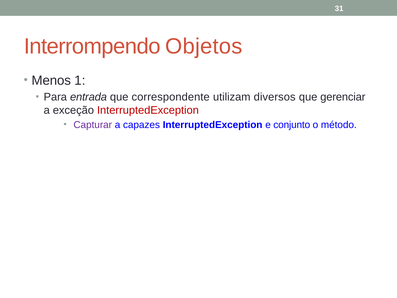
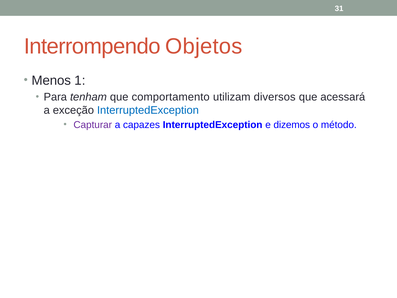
entrada: entrada -> tenham
correspondente: correspondente -> comportamento
gerenciar: gerenciar -> acessará
InterruptedException at (148, 110) colour: red -> blue
conjunto: conjunto -> dizemos
